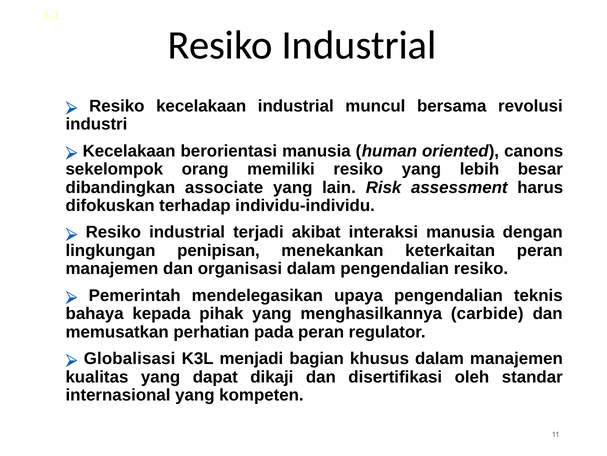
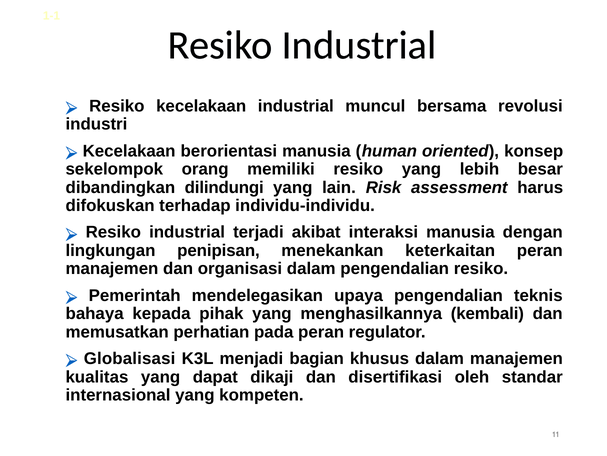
canons: canons -> konsep
associate: associate -> dilindungi
carbide: carbide -> kembali
